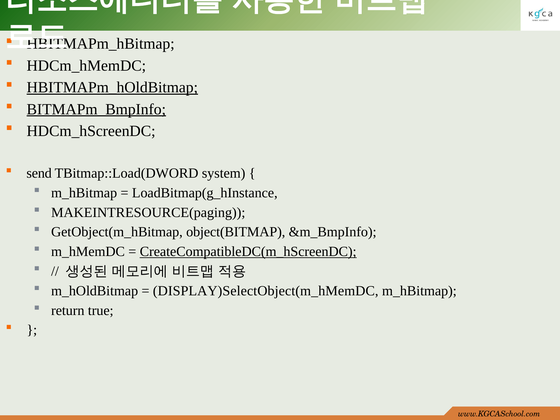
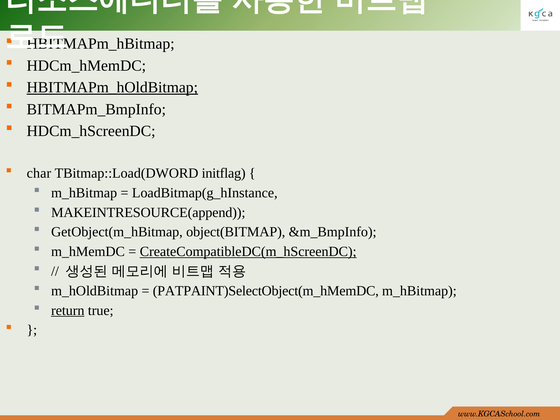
BITMAPm_BmpInfo underline: present -> none
send: send -> char
system: system -> initflag
MAKEINTRESOURCE(paging: MAKEINTRESOURCE(paging -> MAKEINTRESOURCE(append
DISPLAY)SelectObject(m_hMemDC: DISPLAY)SelectObject(m_hMemDC -> PATPAINT)SelectObject(m_hMemDC
return underline: none -> present
